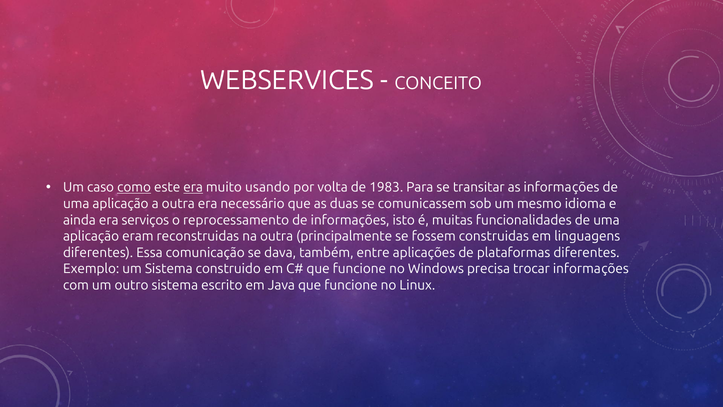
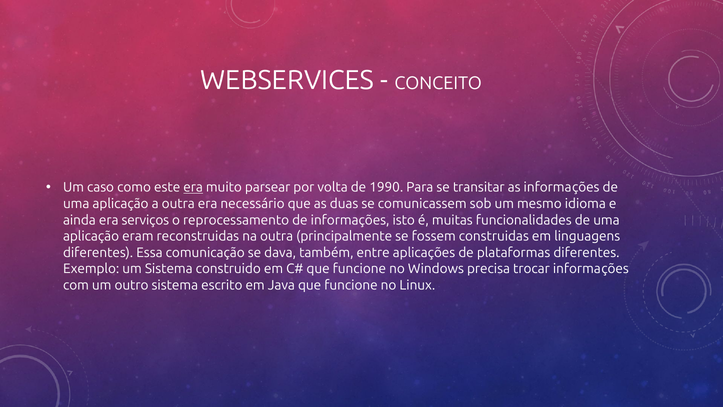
como underline: present -> none
usando: usando -> parsear
1983: 1983 -> 1990
